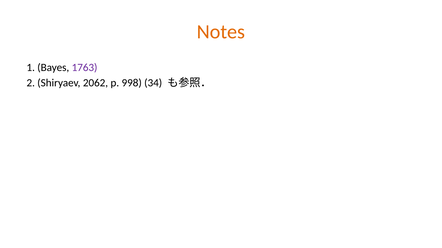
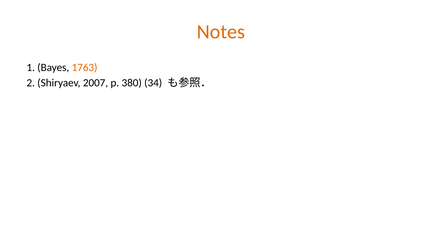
1763 colour: purple -> orange
2062: 2062 -> 2007
998: 998 -> 380
